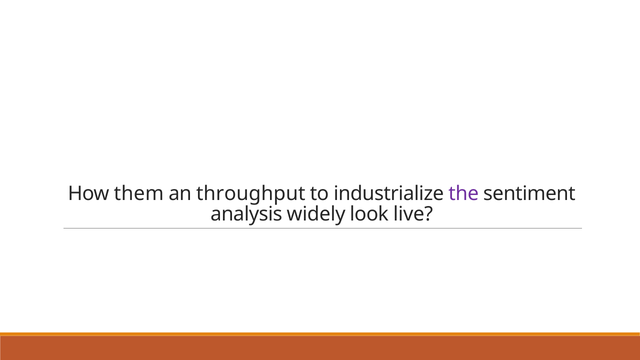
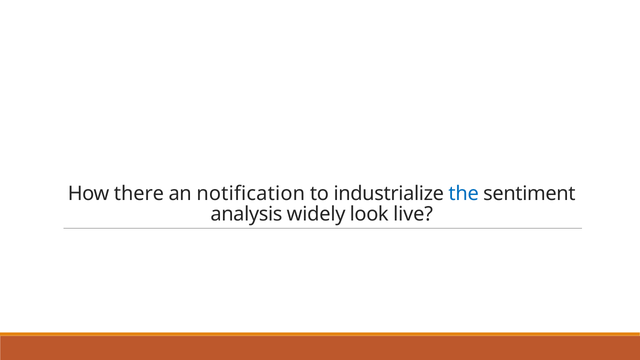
them: them -> there
throughput: throughput -> notification
the colour: purple -> blue
